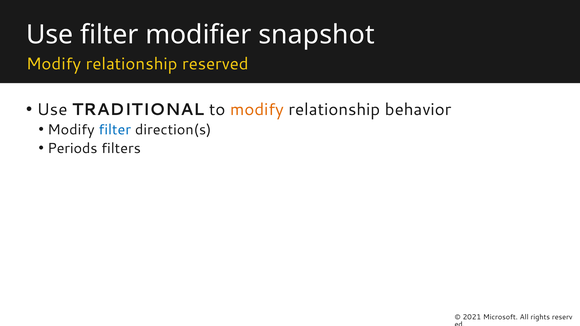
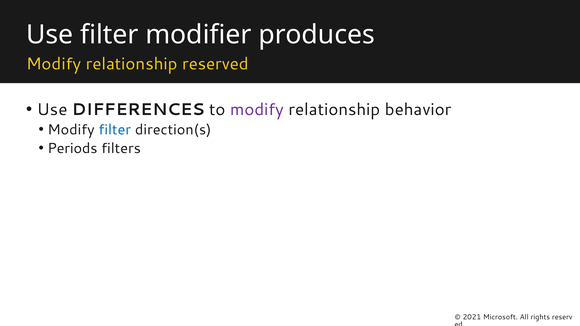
snapshot: snapshot -> produces
TRADITIONAL: TRADITIONAL -> DIFFERENCES
modify at (257, 110) colour: orange -> purple
